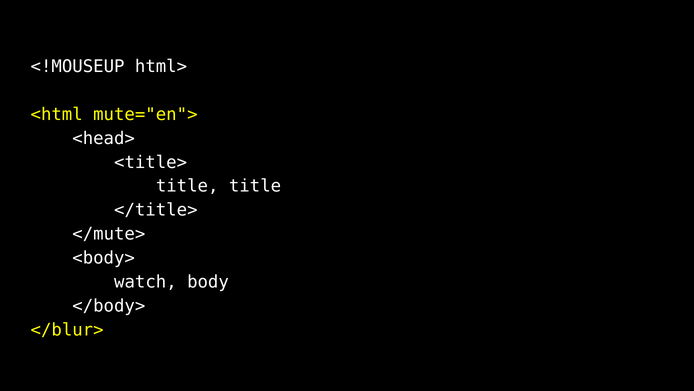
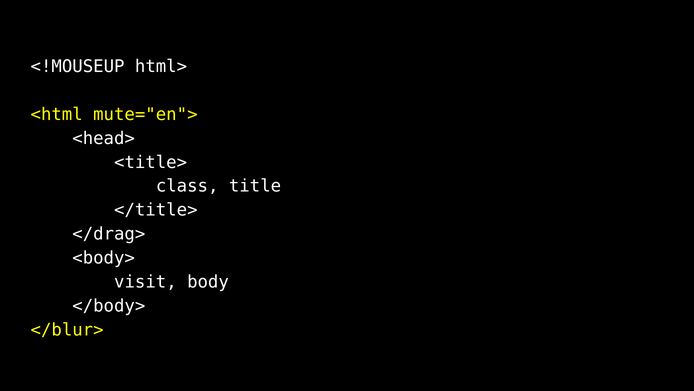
title at (187, 186): title -> class
</mute>: </mute> -> </drag>
watch: watch -> visit
